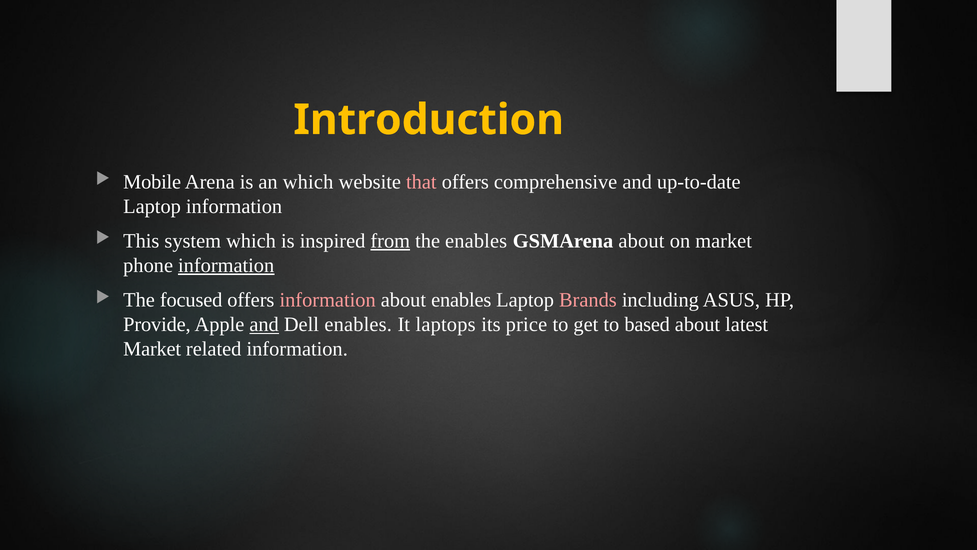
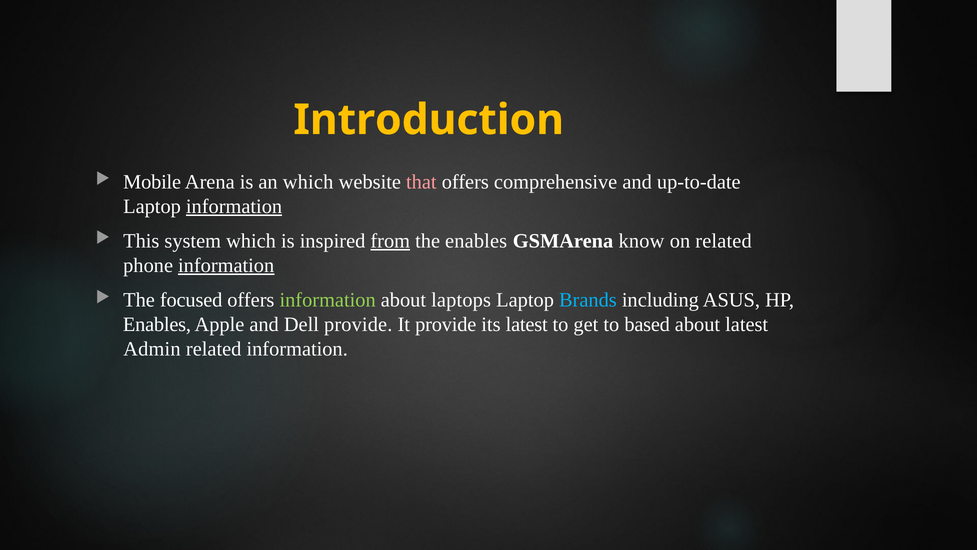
information at (234, 206) underline: none -> present
GSMArena about: about -> know
on market: market -> related
information at (328, 300) colour: pink -> light green
about enables: enables -> laptops
Brands colour: pink -> light blue
Provide at (157, 324): Provide -> Enables
and at (264, 324) underline: present -> none
Dell enables: enables -> provide
It laptops: laptops -> provide
its price: price -> latest
Market at (152, 349): Market -> Admin
